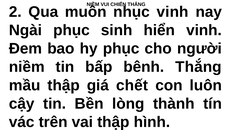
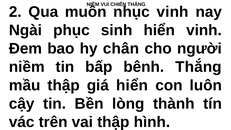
hy phục: phục -> chân
giá chết: chết -> hiển
